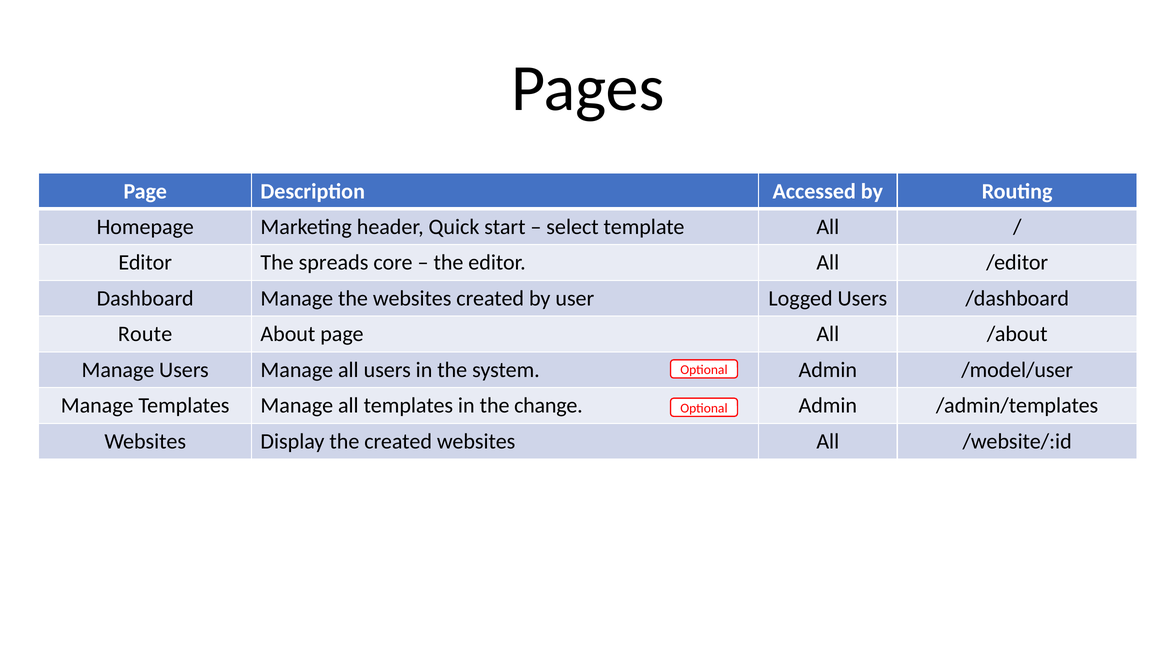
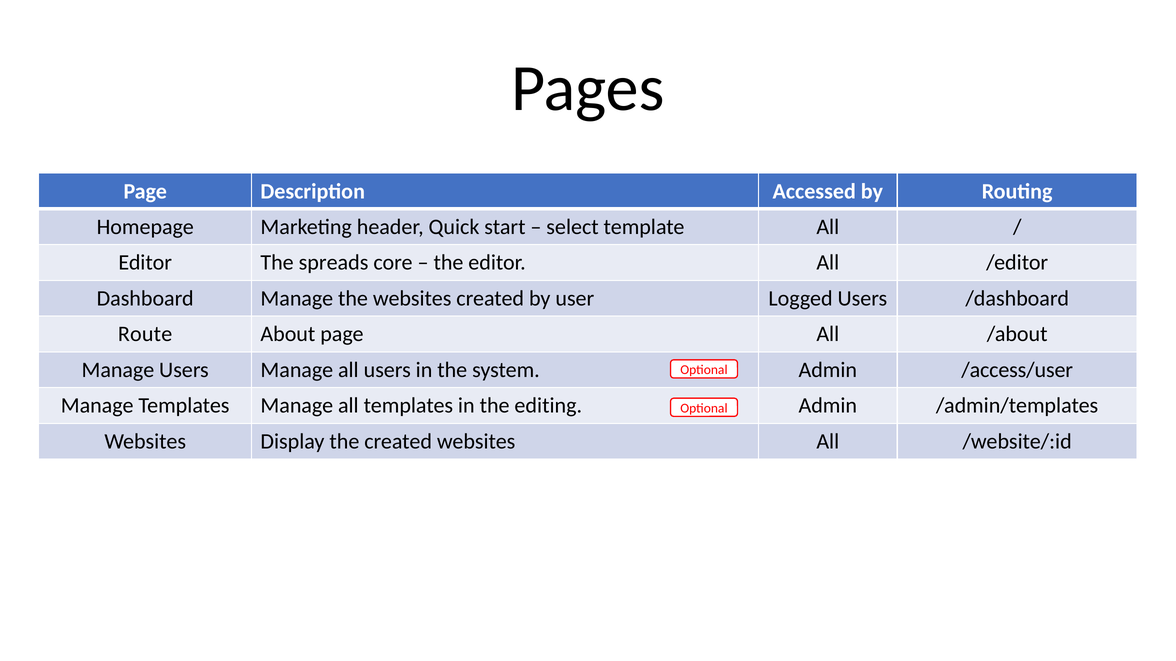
/model/user: /model/user -> /access/user
change: change -> editing
